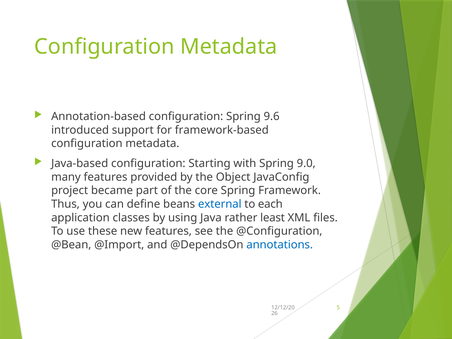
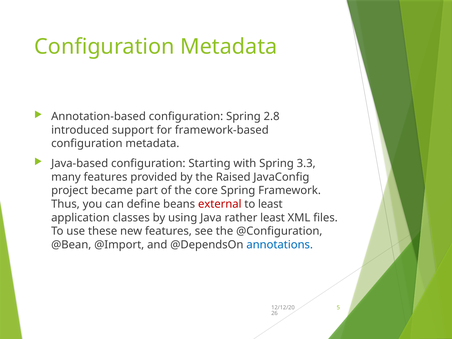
9.6: 9.6 -> 2.8
9.0: 9.0 -> 3.3
Object: Object -> Raised
external colour: blue -> red
to each: each -> least
